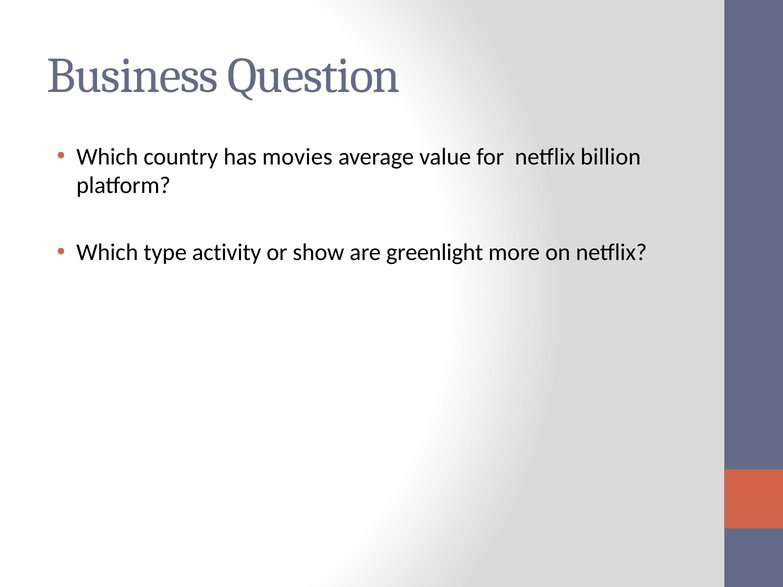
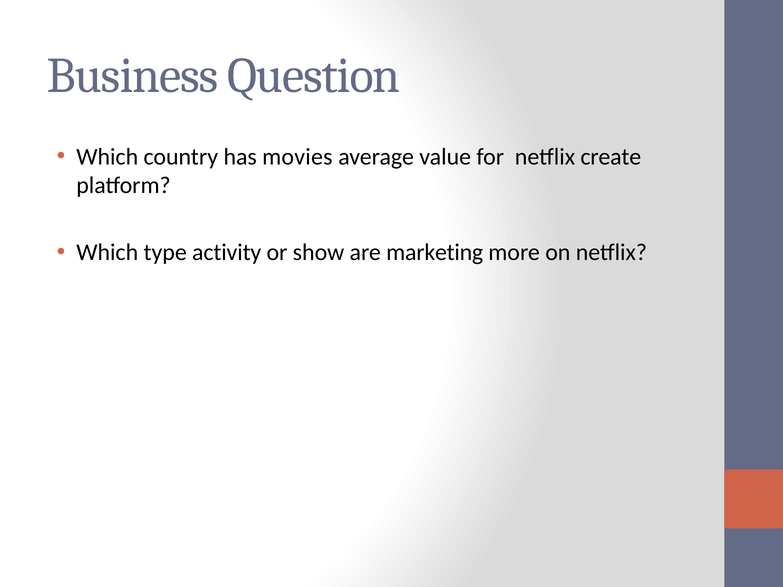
billion: billion -> create
greenlight: greenlight -> marketing
